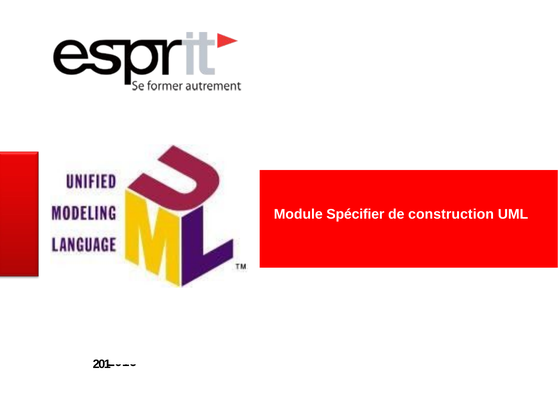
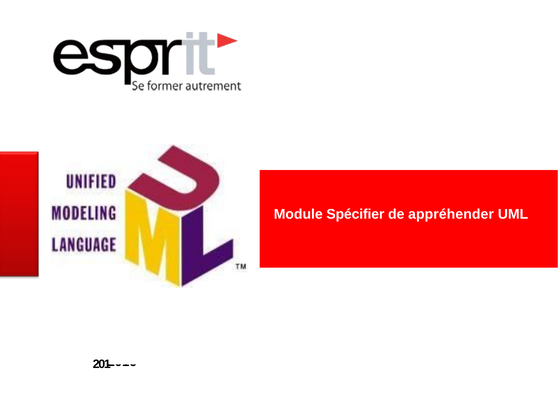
construction: construction -> appréhender
